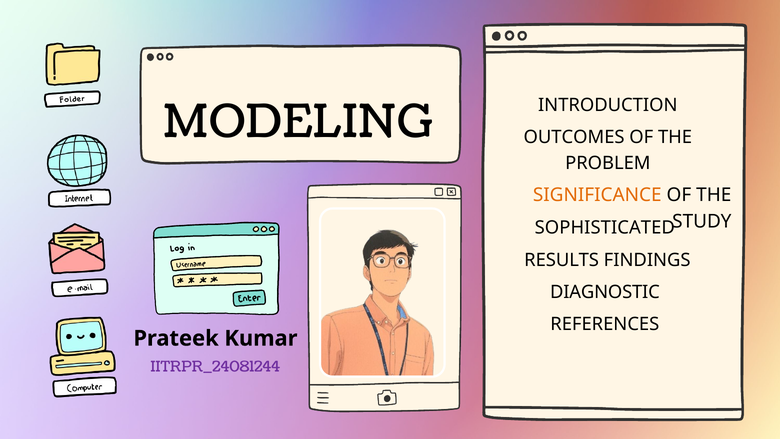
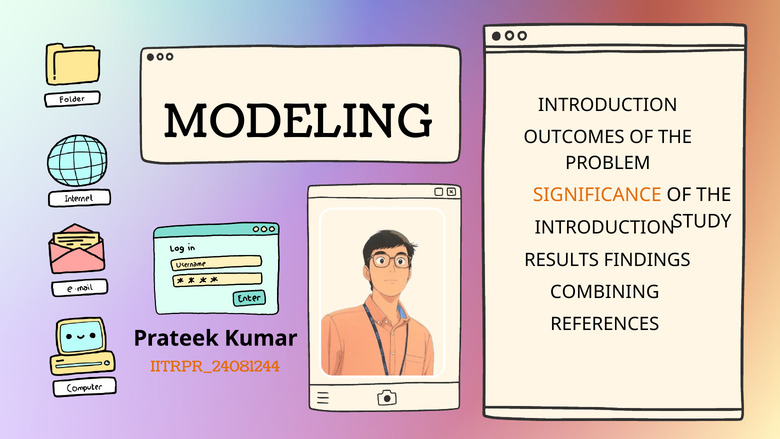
SOPHISTICATED at (605, 228): SOPHISTICATED -> INTRODUCTION
DIAGNOSTIC: DIAGNOSTIC -> COMBINING
IITRPR_24081244 colour: purple -> orange
